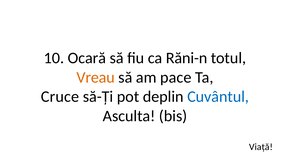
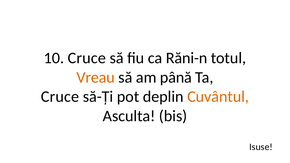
10 Ocară: Ocară -> Cruce
pace: pace -> până
Cuvântul colour: blue -> orange
Viață: Viață -> Isuse
